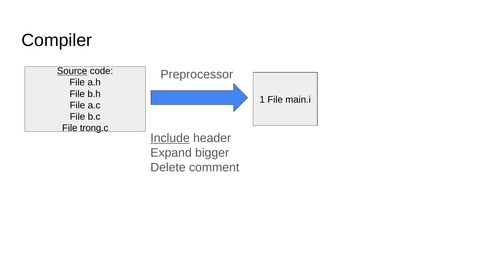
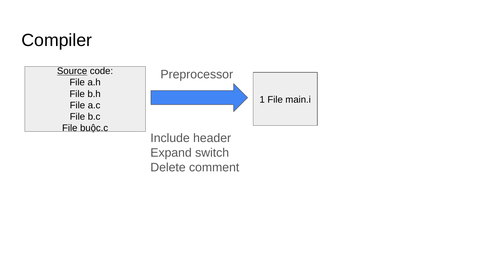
trong.c: trong.c -> buộc.c
Include underline: present -> none
bigger: bigger -> switch
